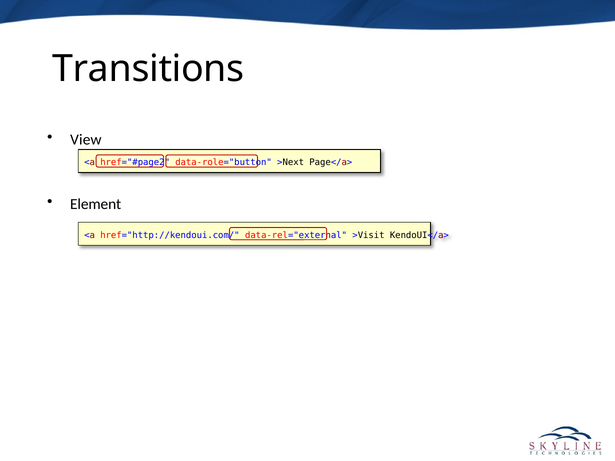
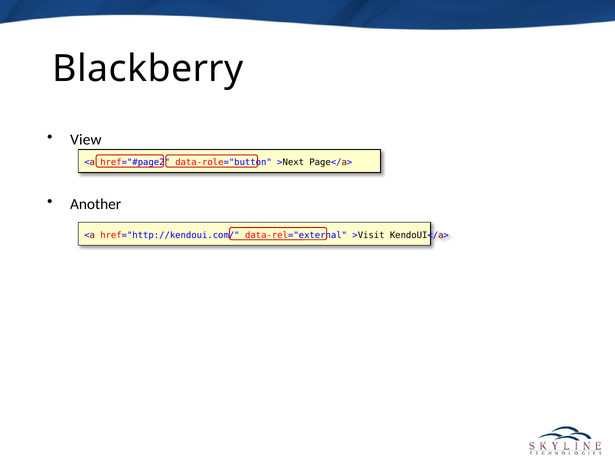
Transitions: Transitions -> Blackberry
Element: Element -> Another
